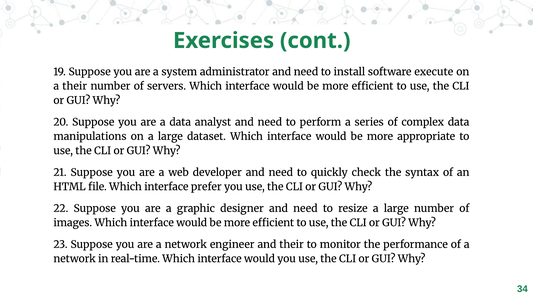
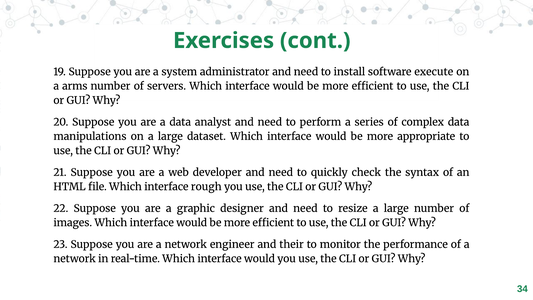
a their: their -> arms
prefer: prefer -> rough
